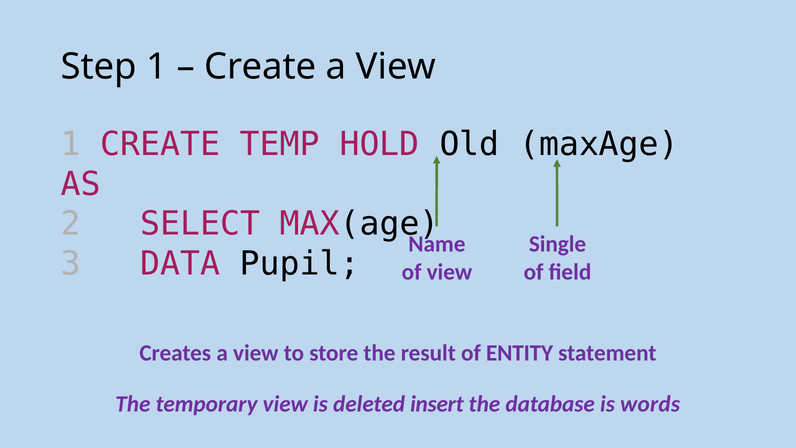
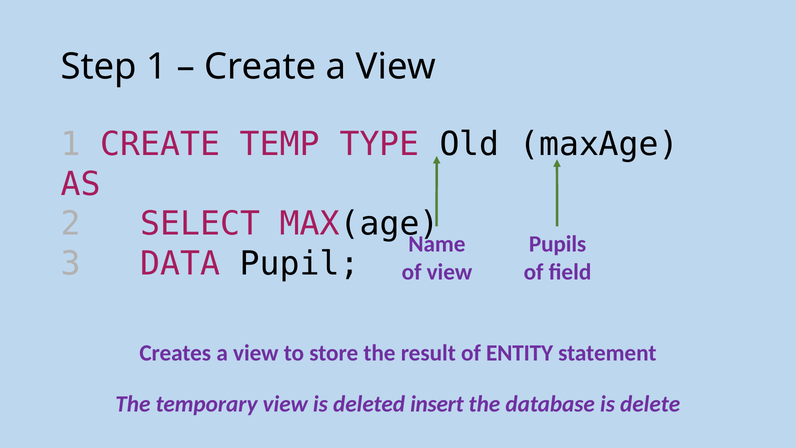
HOLD: HOLD -> TYPE
Single: Single -> Pupils
words: words -> delete
